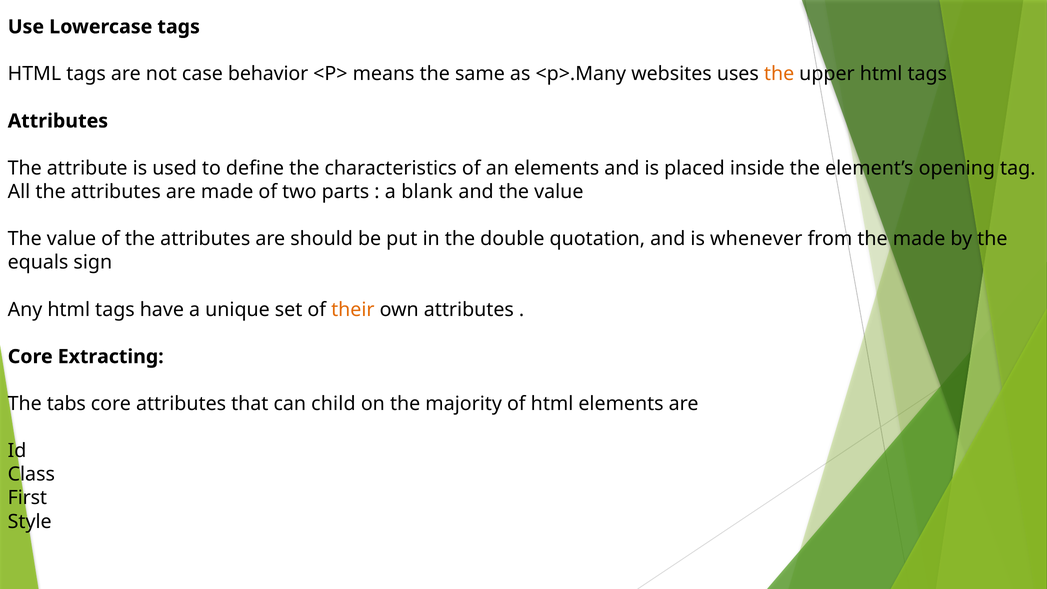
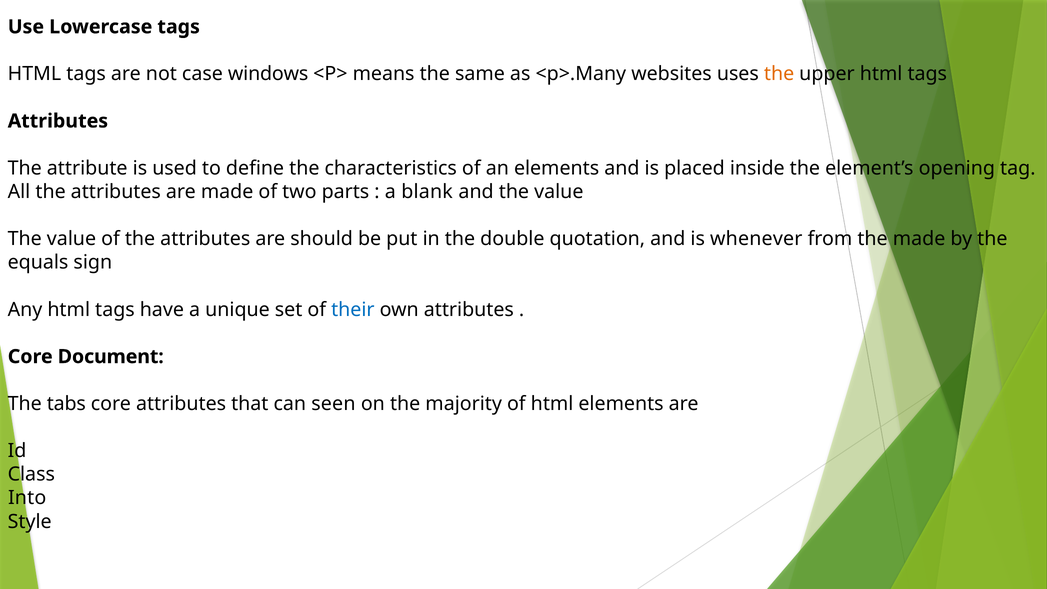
behavior: behavior -> windows
their colour: orange -> blue
Extracting: Extracting -> Document
child: child -> seen
First: First -> Into
